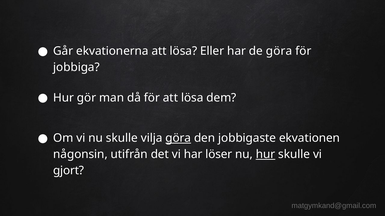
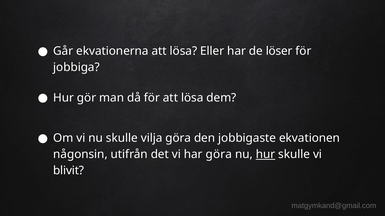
de göra: göra -> löser
göra at (178, 138) underline: present -> none
har löser: löser -> göra
gjort: gjort -> blivit
